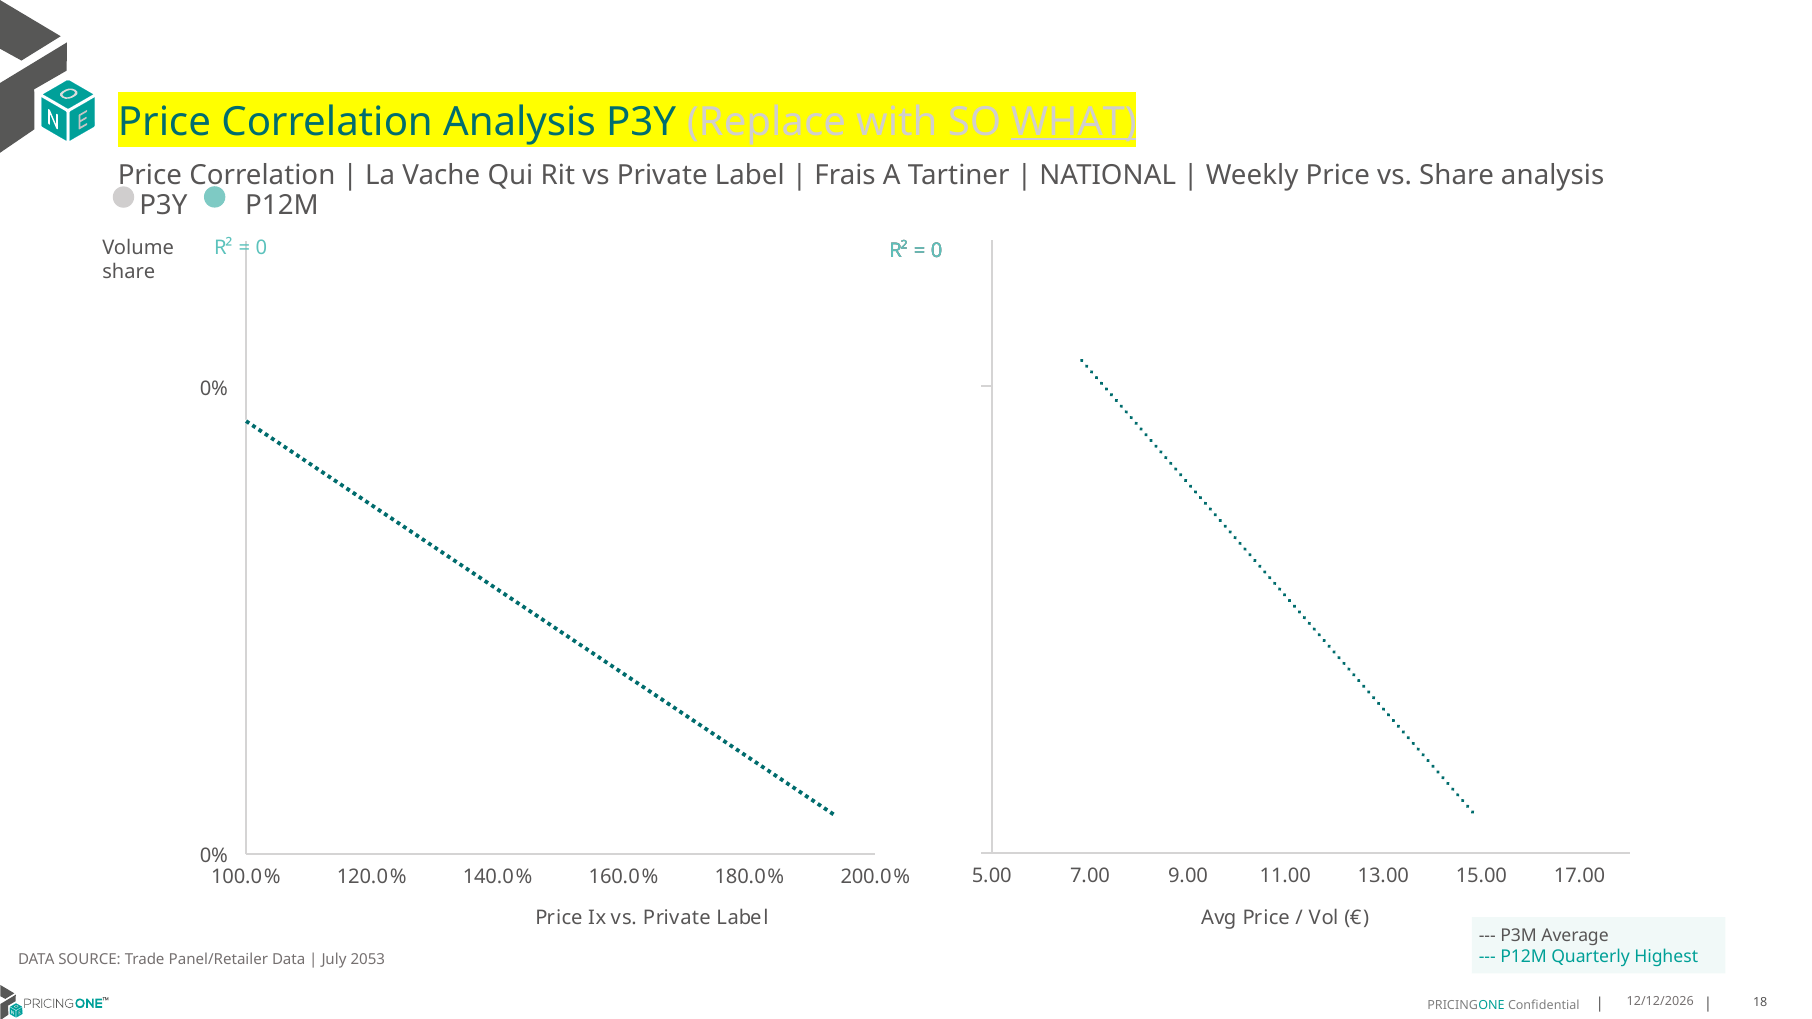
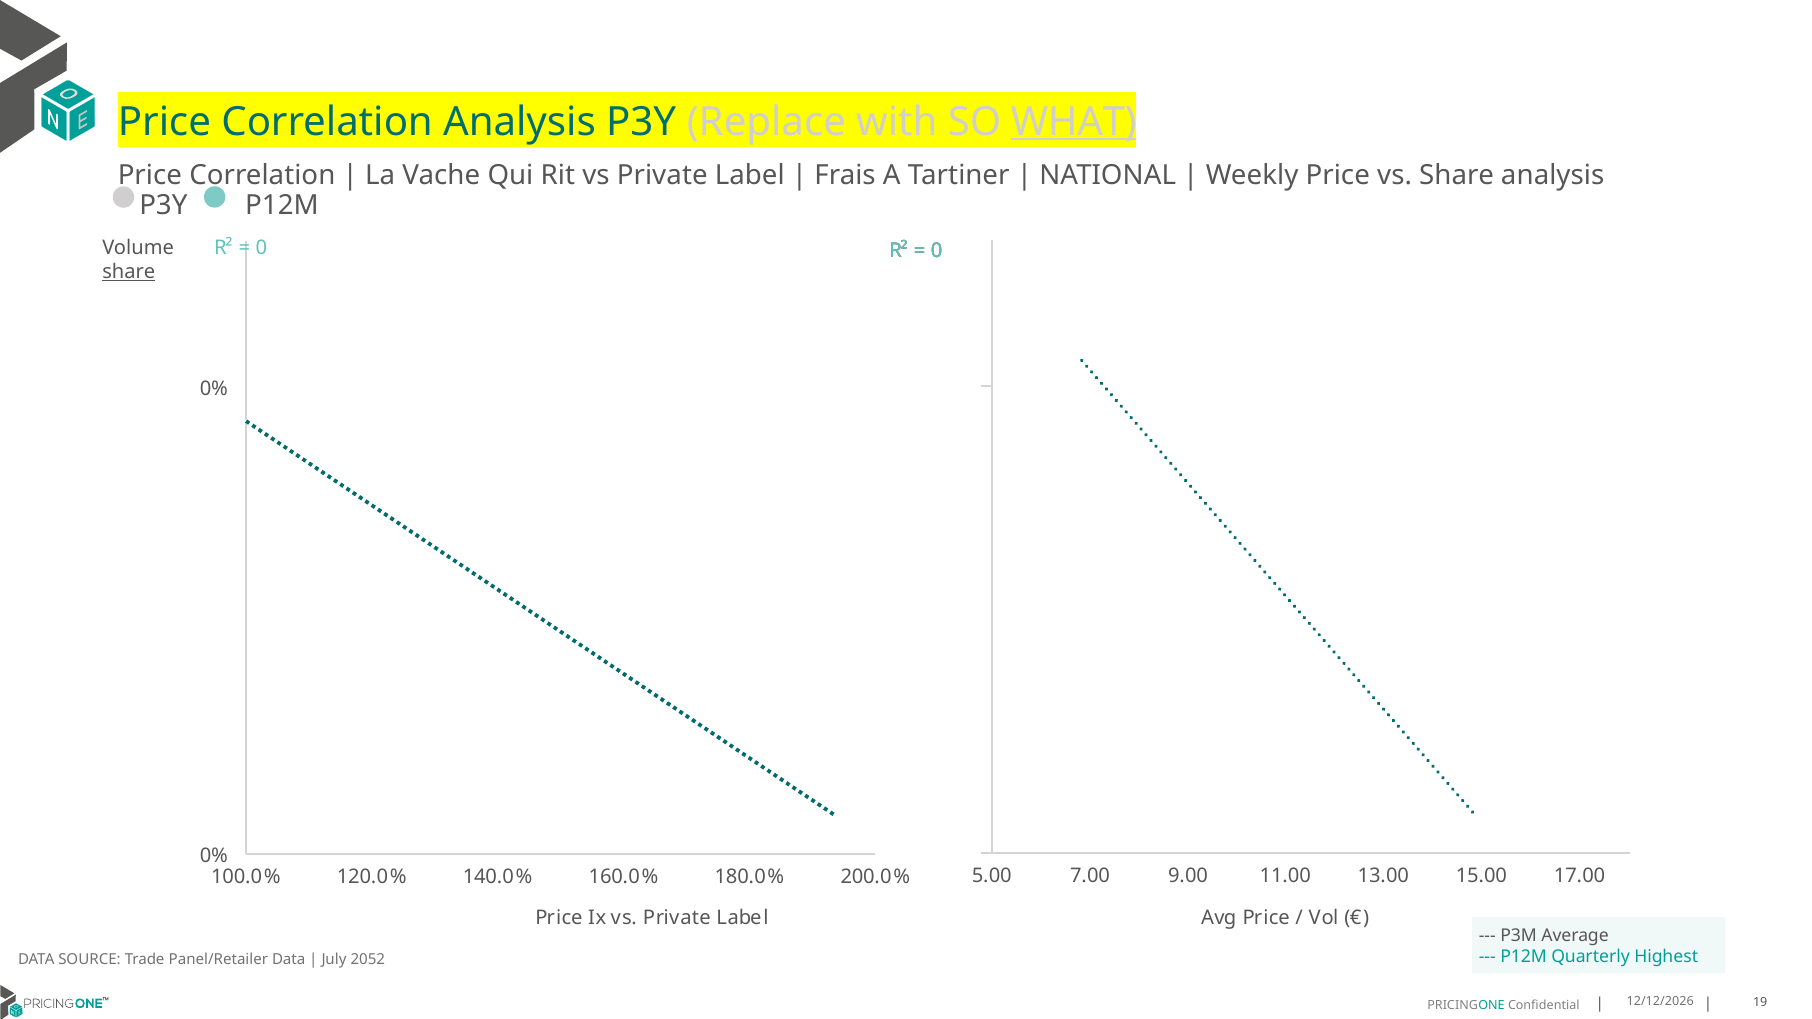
share at (129, 272) underline: none -> present
2053: 2053 -> 2052
18: 18 -> 19
